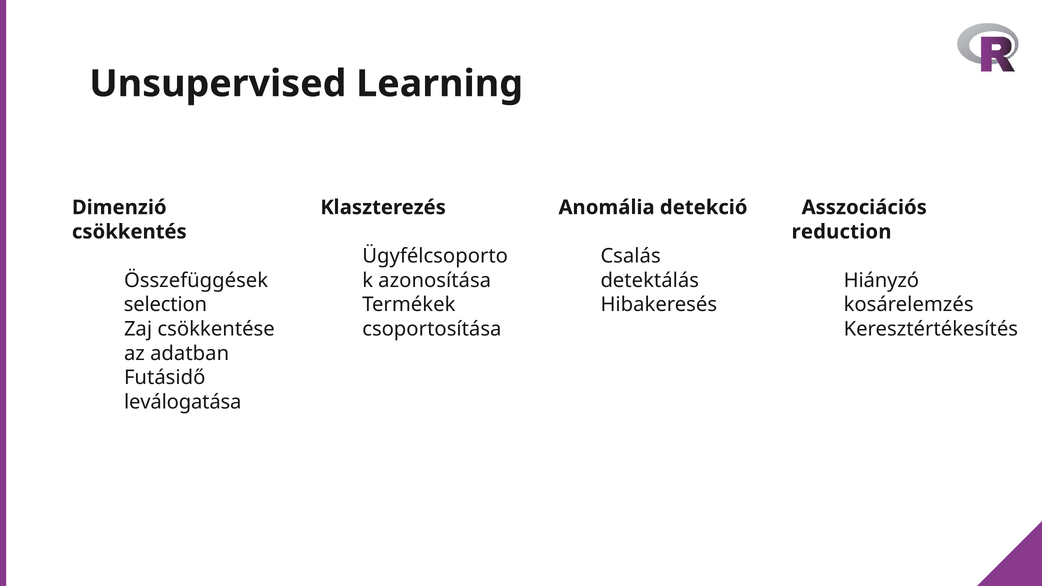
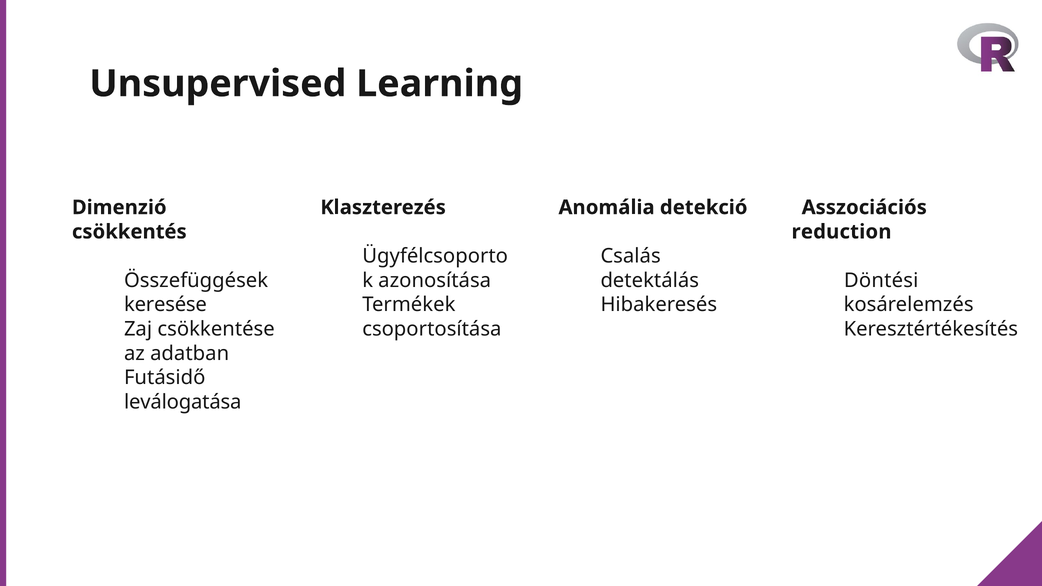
Hiányzó: Hiányzó -> Döntési
selection: selection -> keresése
